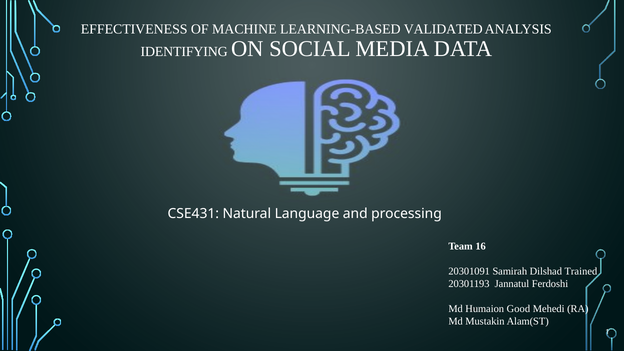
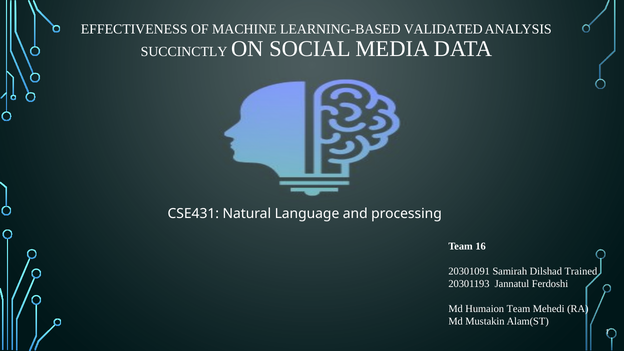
IDENTIFYING: IDENTIFYING -> SUCCINCTLY
Humaion Good: Good -> Team
